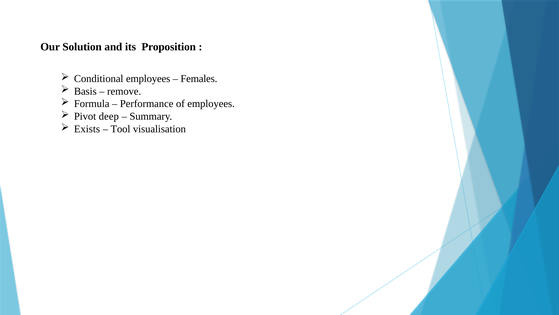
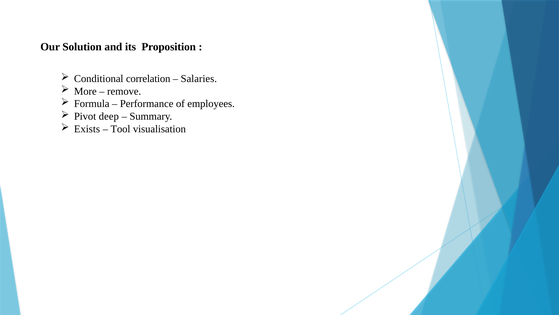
Conditional employees: employees -> correlation
Females: Females -> Salaries
Basis: Basis -> More
